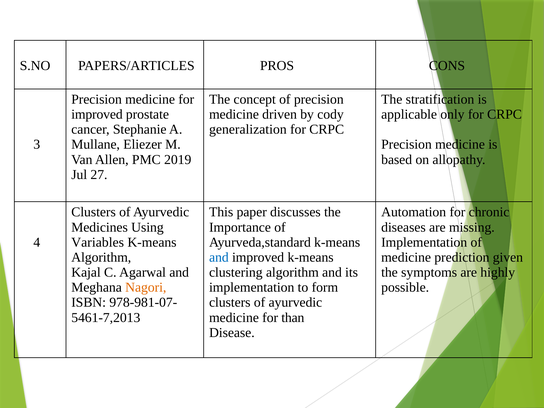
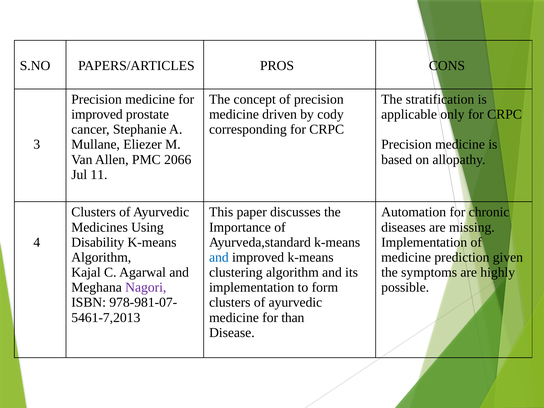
generalization: generalization -> corresponding
2019: 2019 -> 2066
27: 27 -> 11
Variables: Variables -> Disability
Nagori colour: orange -> purple
